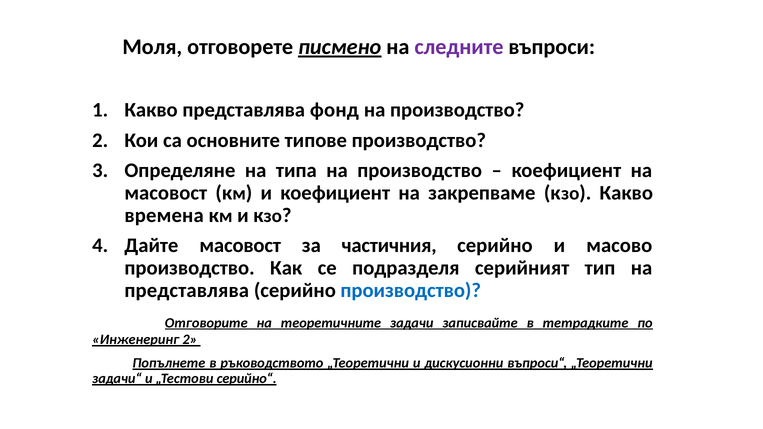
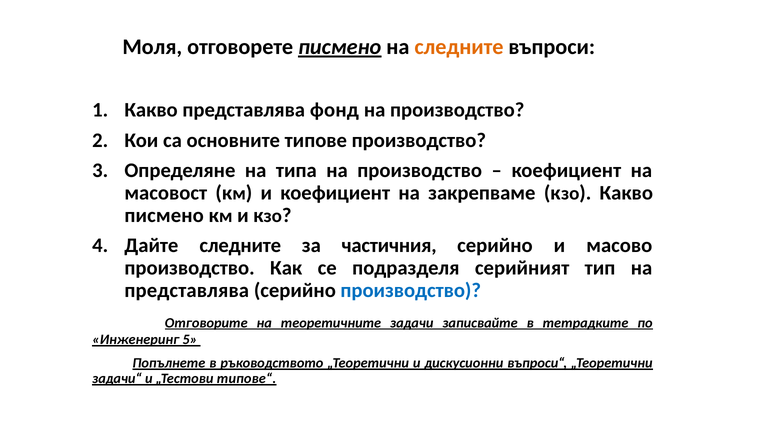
следните at (459, 47) colour: purple -> orange
времена at (164, 215): времена -> писмено
Дайте масовост: масовост -> следните
Инженеринг 2: 2 -> 5
серийно“: серийно“ -> типове“
